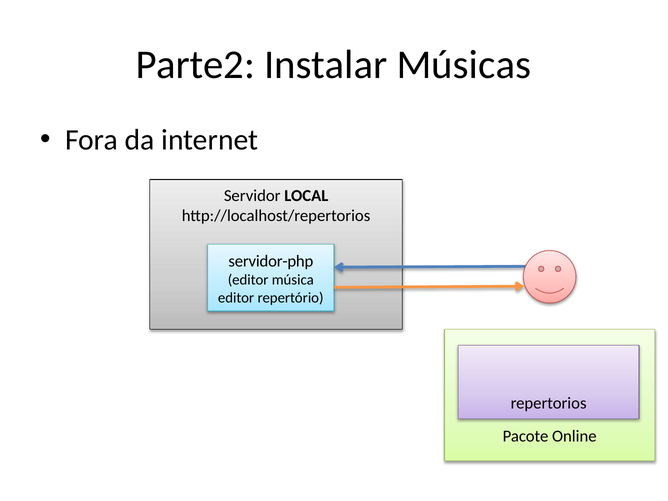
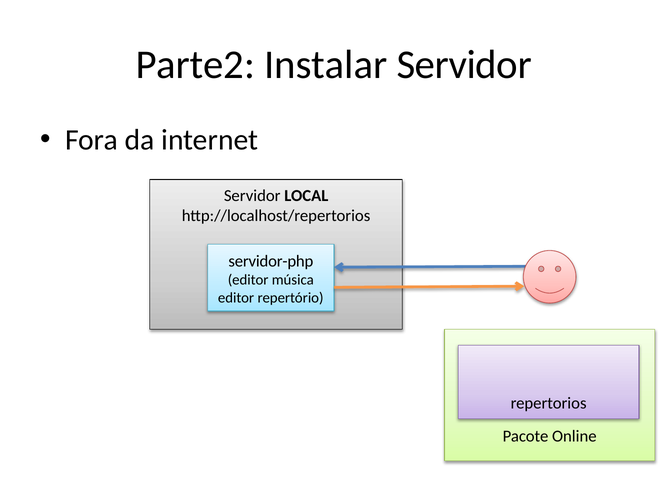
Instalar Músicas: Músicas -> Servidor
